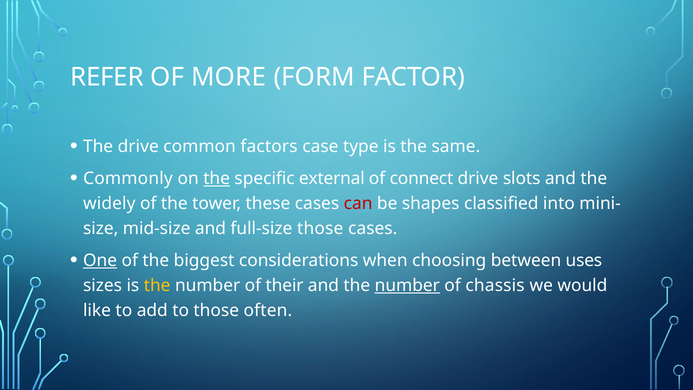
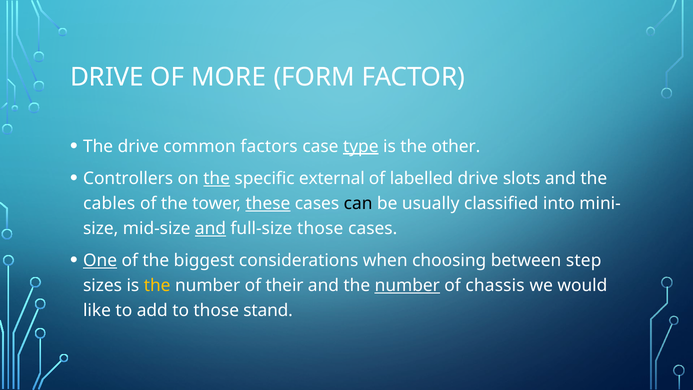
REFER at (107, 77): REFER -> DRIVE
type underline: none -> present
same: same -> other
Commonly: Commonly -> Controllers
connect: connect -> labelled
widely: widely -> cables
these underline: none -> present
can colour: red -> black
shapes: shapes -> usually
and at (210, 228) underline: none -> present
uses: uses -> step
often: often -> stand
